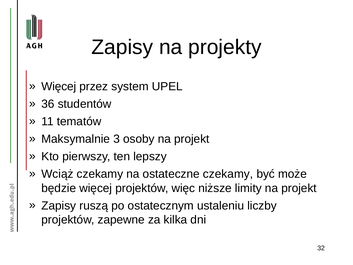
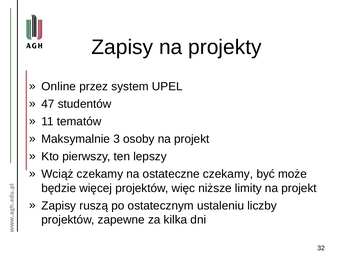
Więcej at (59, 86): Więcej -> Online
36: 36 -> 47
